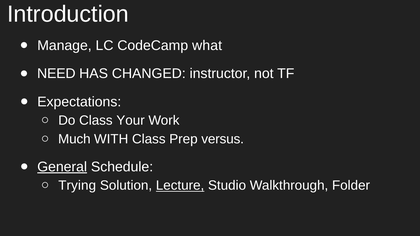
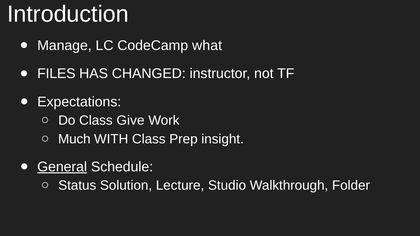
NEED: NEED -> FILES
Your: Your -> Give
versus: versus -> insight
Trying: Trying -> Status
Lecture underline: present -> none
